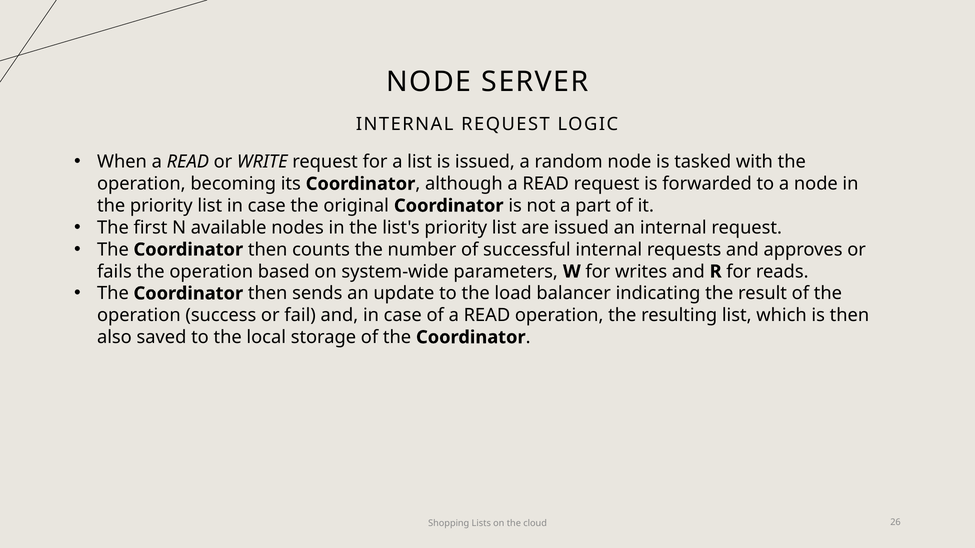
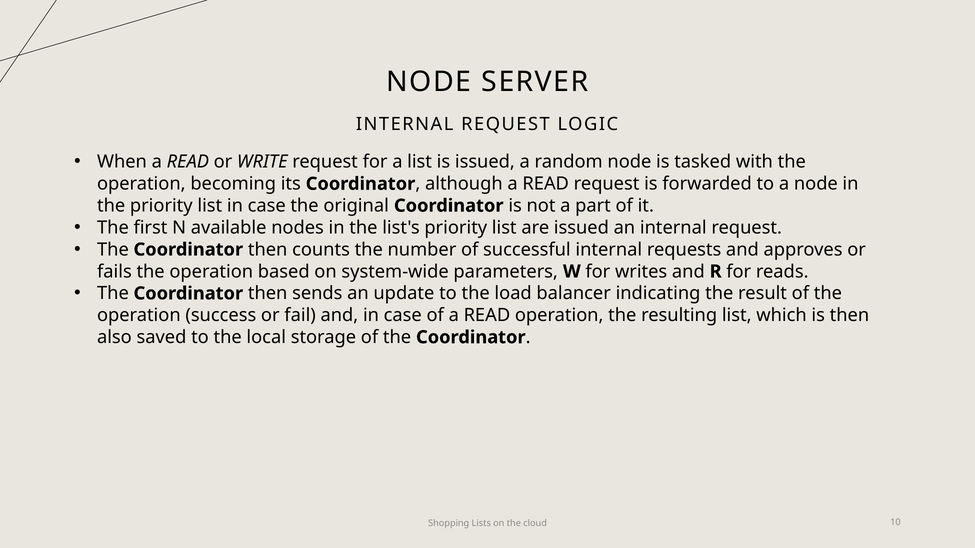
26: 26 -> 10
